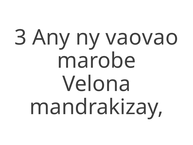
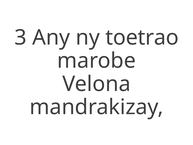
vaovao: vaovao -> toetrao
